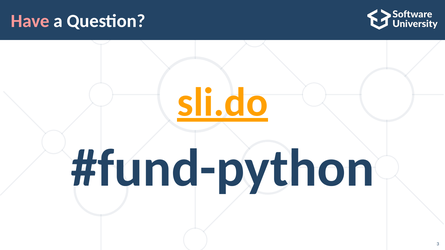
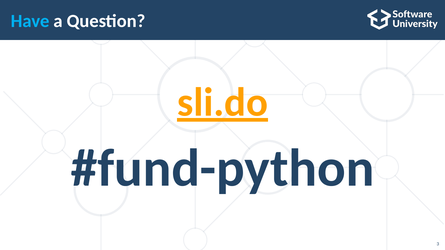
Have colour: pink -> light blue
